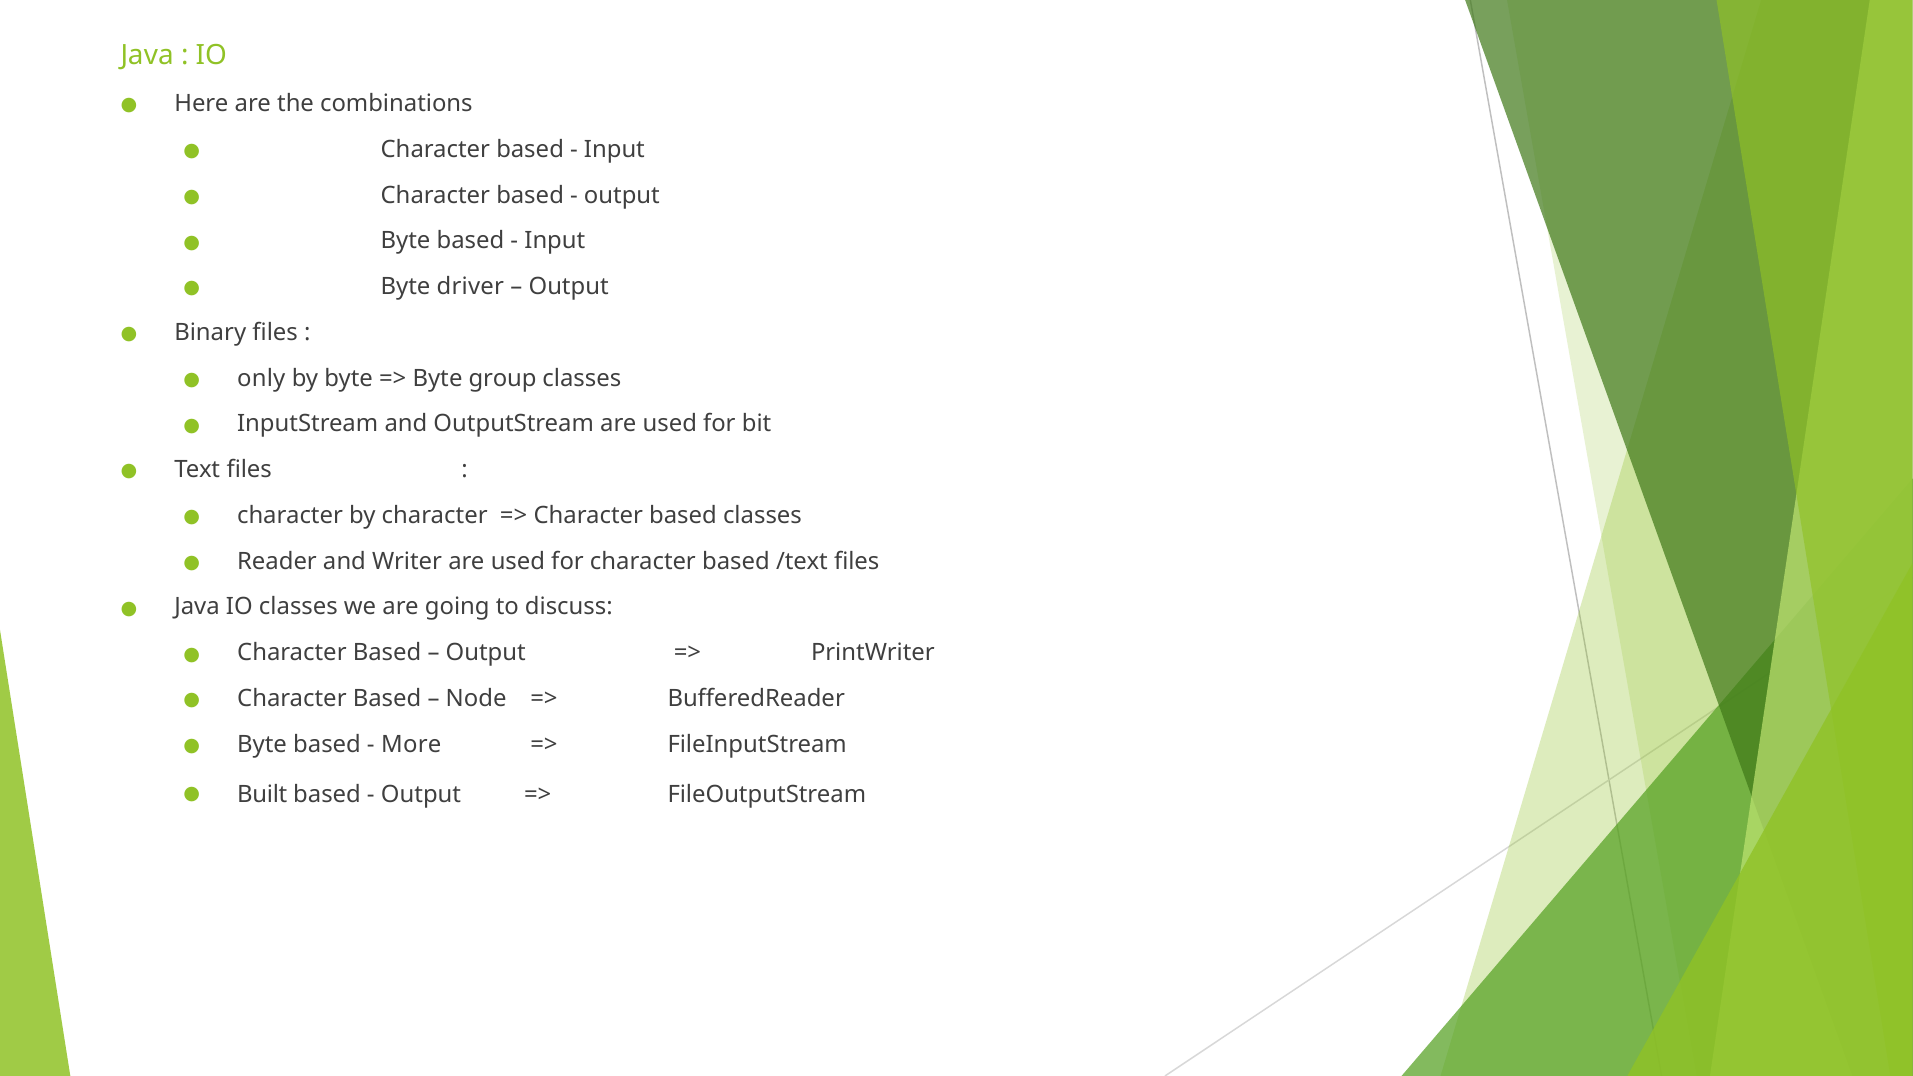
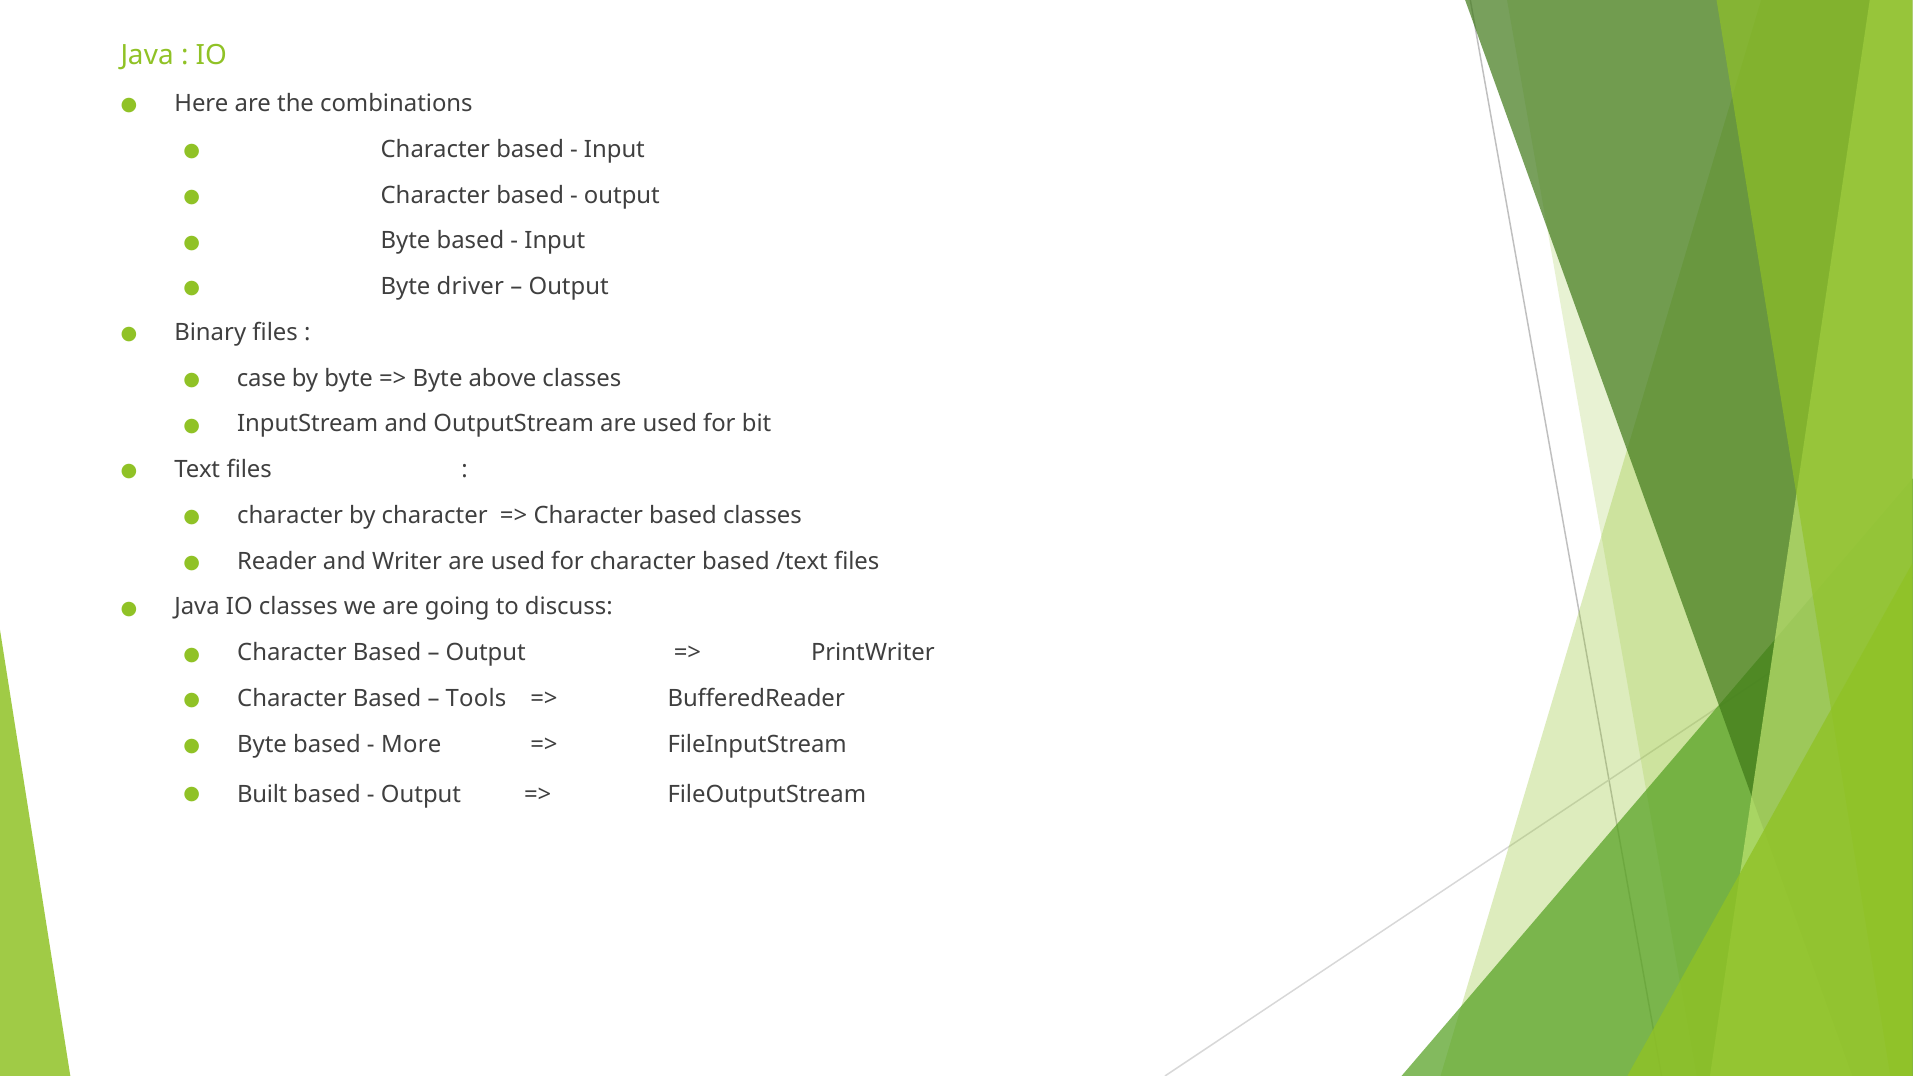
only: only -> case
group: group -> above
Node: Node -> Tools
